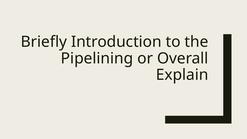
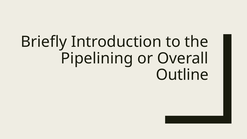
Explain: Explain -> Outline
